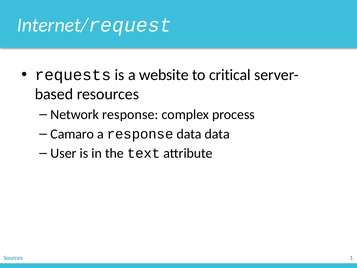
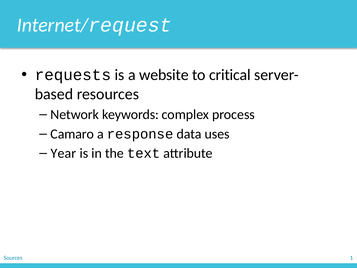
Network response: response -> keywords
data data: data -> uses
User: User -> Year
